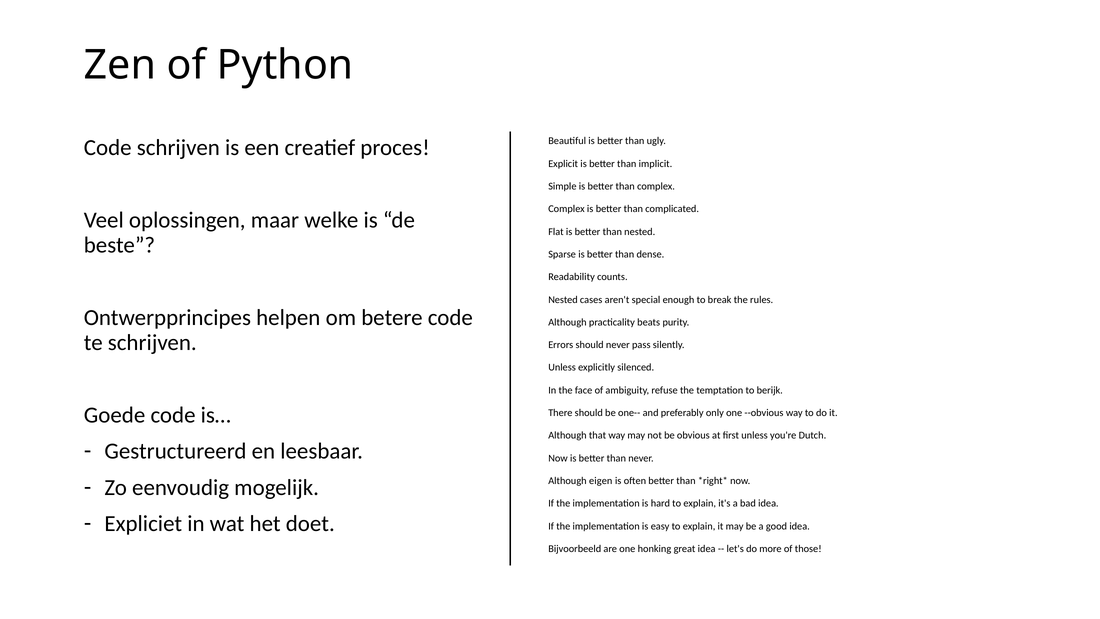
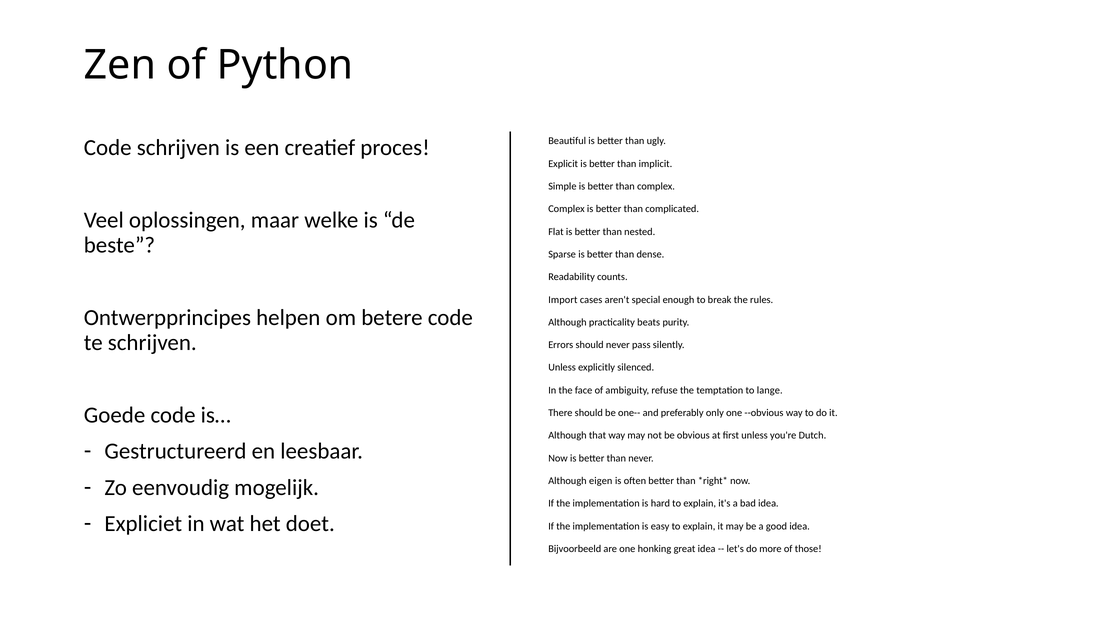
Nested at (563, 299): Nested -> Import
berijk: berijk -> lange
